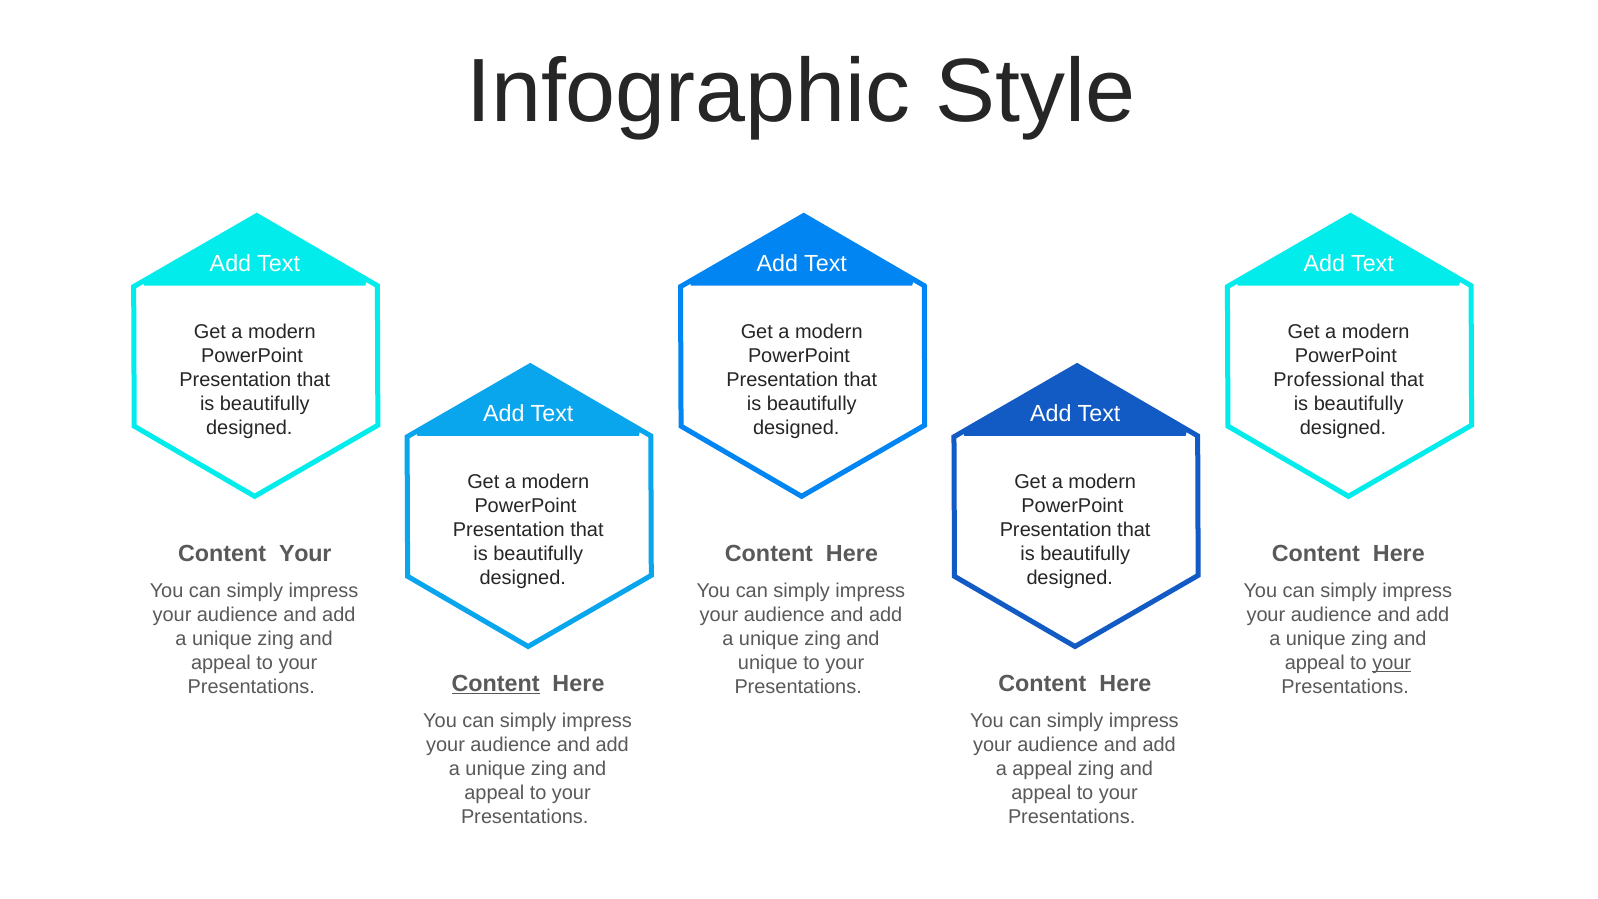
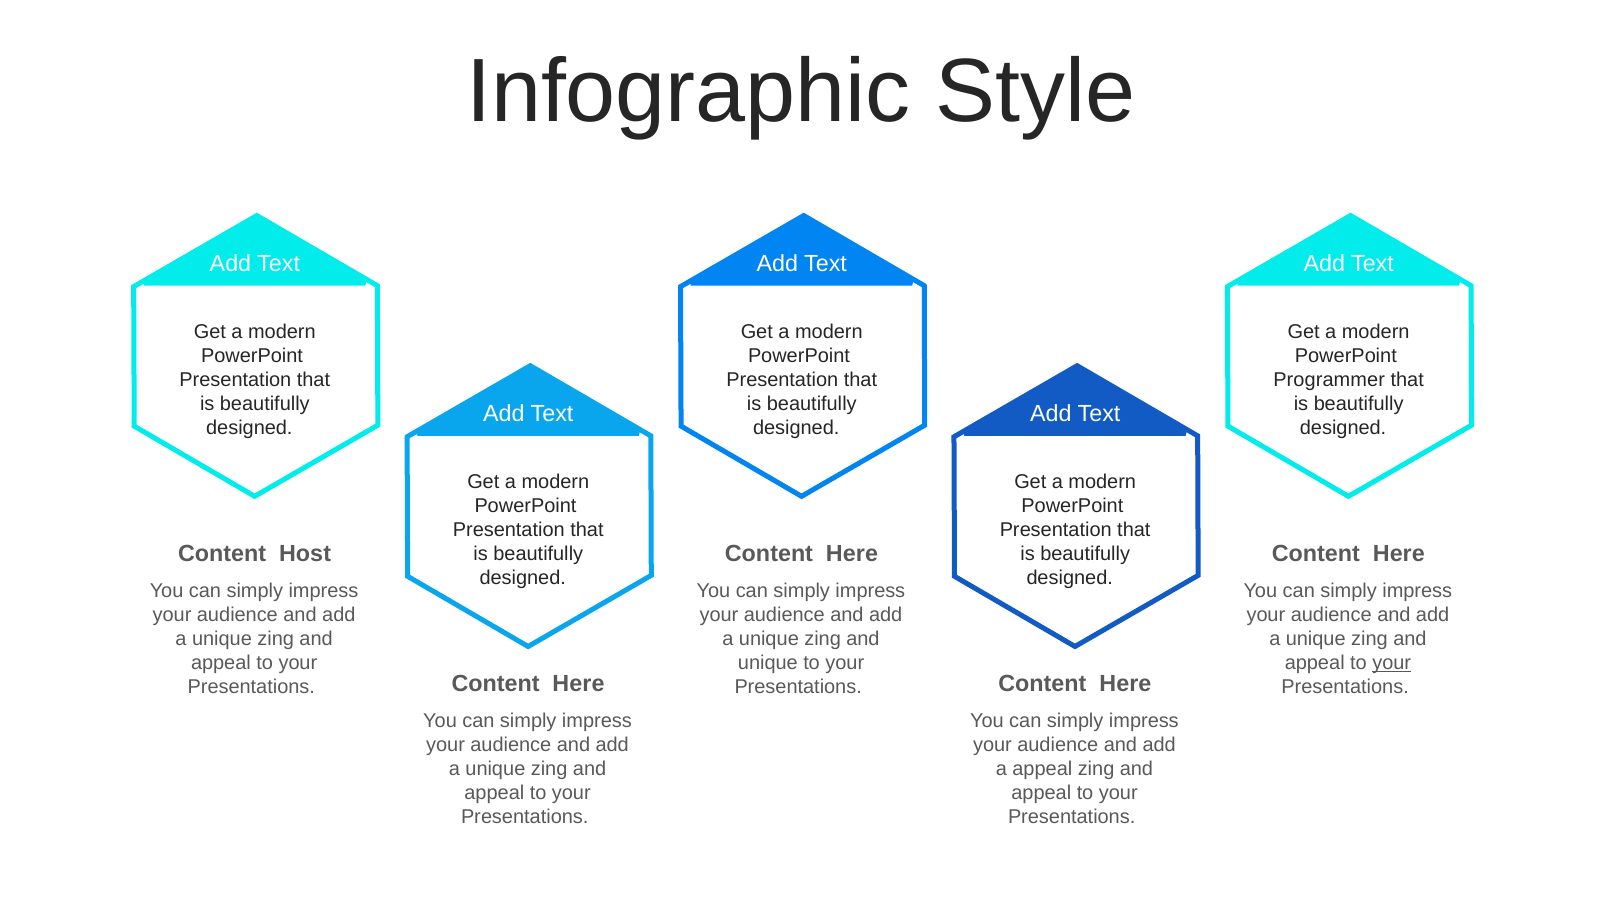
Professional: Professional -> Programmer
Content Your: Your -> Host
Content at (496, 683) underline: present -> none
